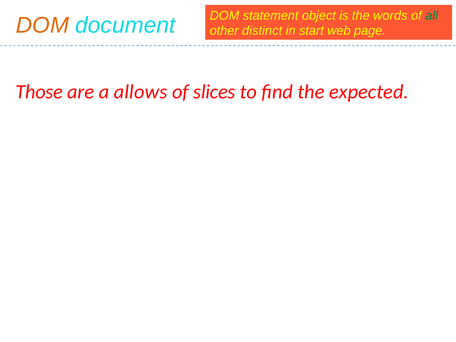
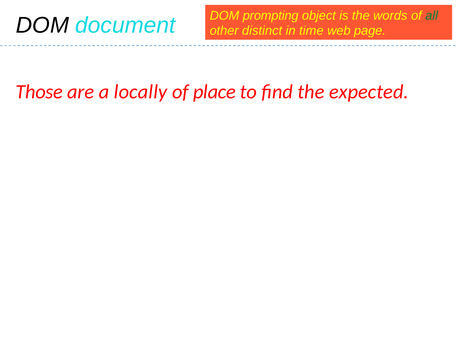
DOM at (42, 25) colour: orange -> black
statement: statement -> prompting
start: start -> time
allows: allows -> locally
slices: slices -> place
